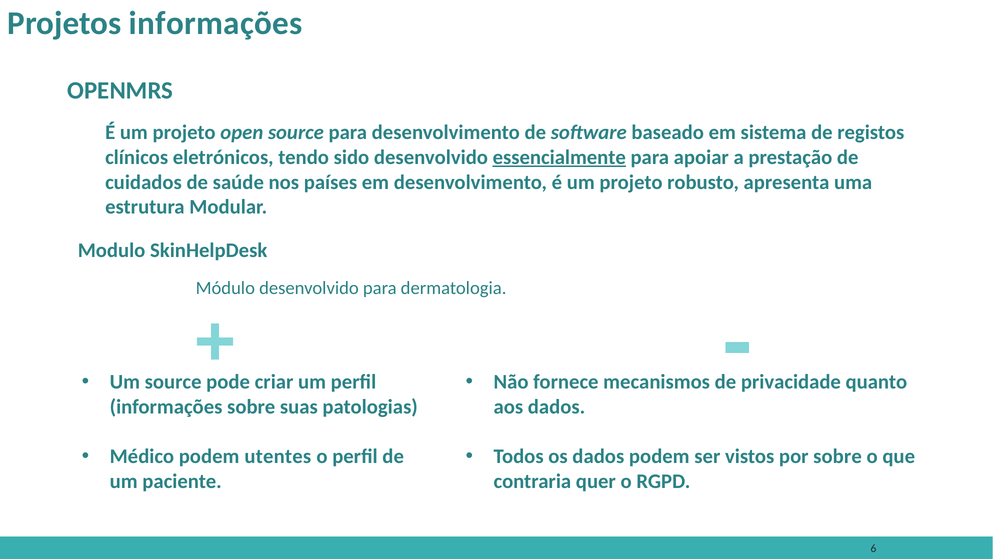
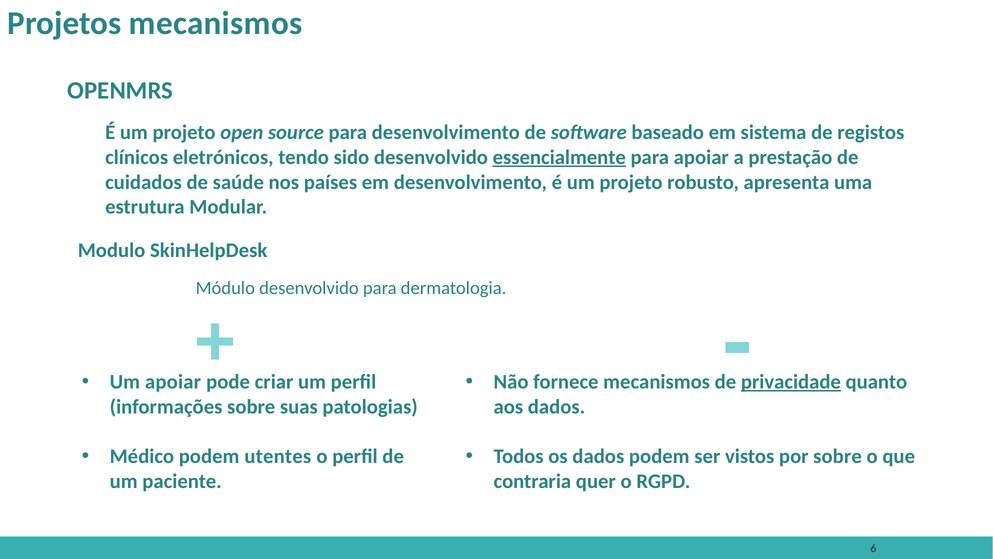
Projetos informações: informações -> mecanismos
Um source: source -> apoiar
privacidade underline: none -> present
